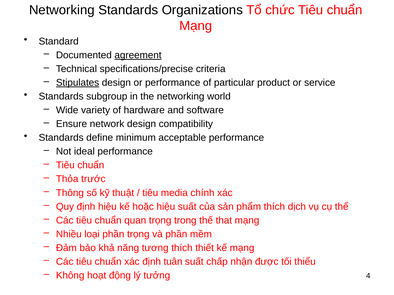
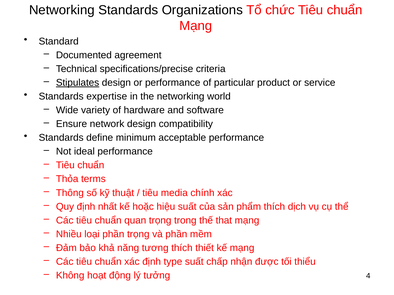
agreement underline: present -> none
subgroup: subgroup -> expertise
trước: trước -> terms
định hiệu: hiệu -> nhất
tuân: tuân -> type
